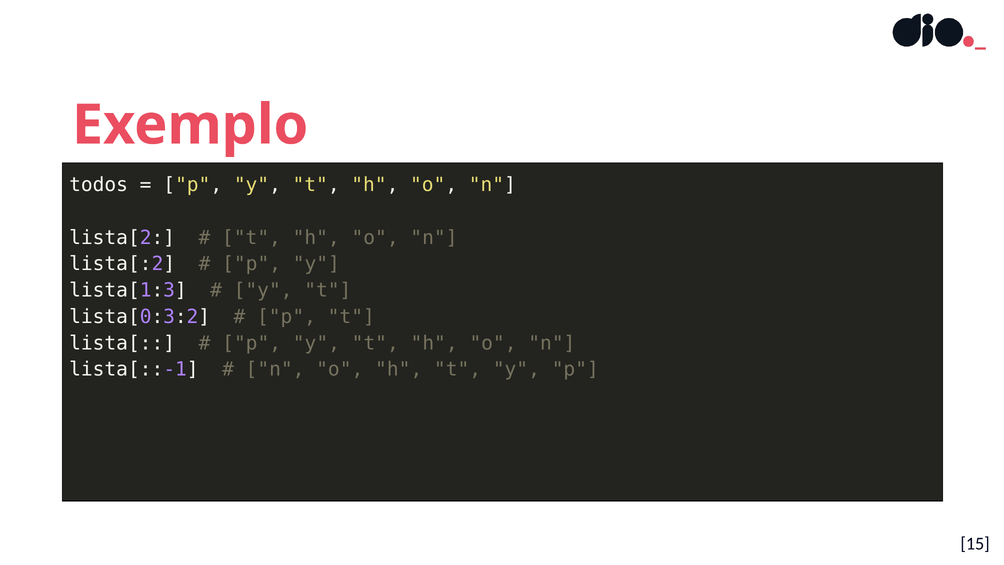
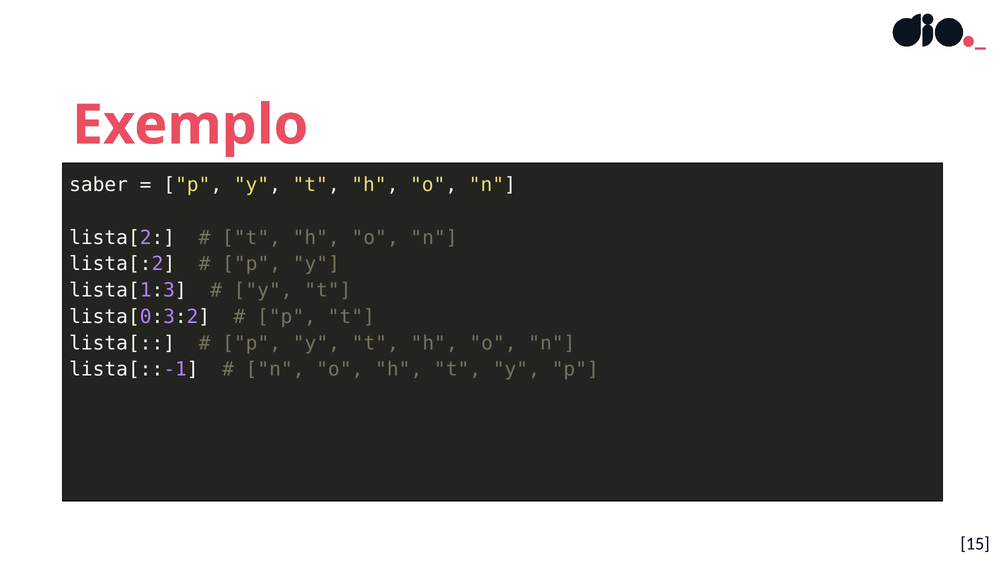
todos: todos -> saber
